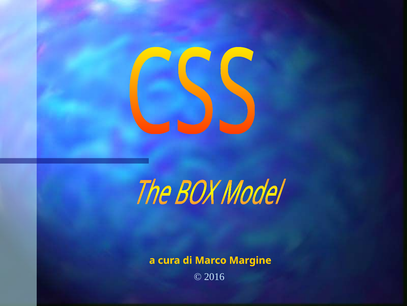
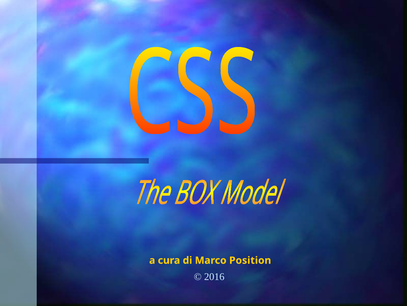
Margine: Margine -> Position
